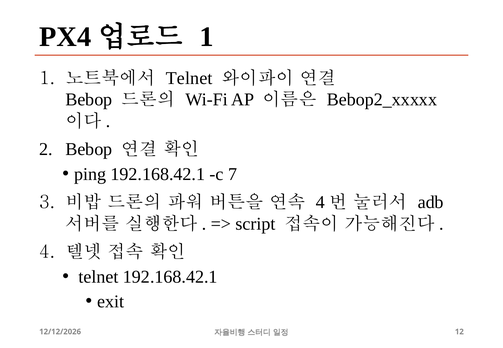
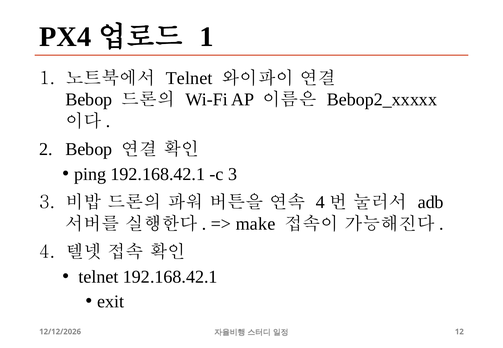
c 7: 7 -> 3
script: script -> make
